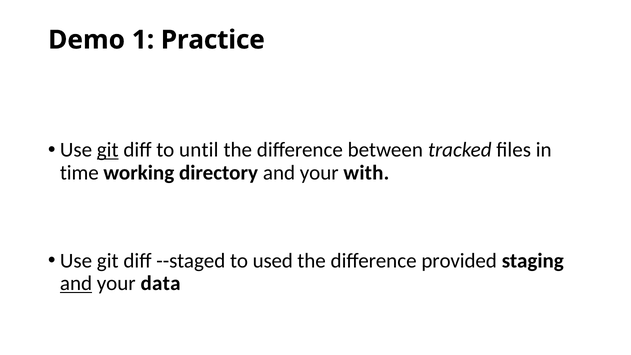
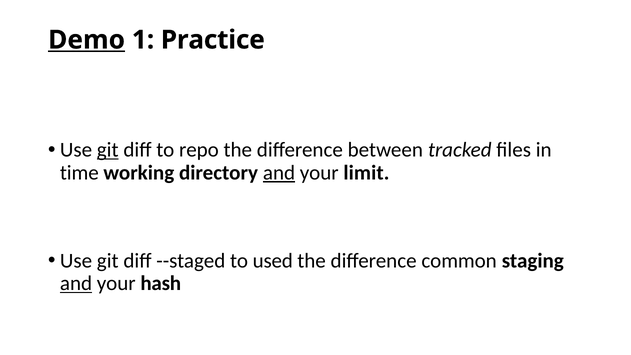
Demo underline: none -> present
until: until -> repo
and at (279, 173) underline: none -> present
with: with -> limit
provided: provided -> common
data: data -> hash
